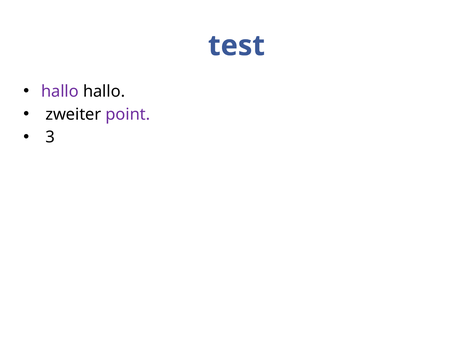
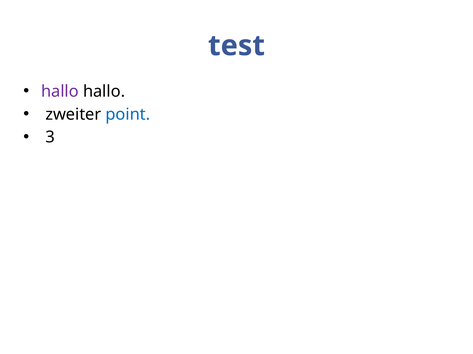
point colour: purple -> blue
